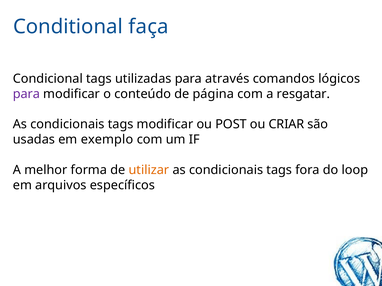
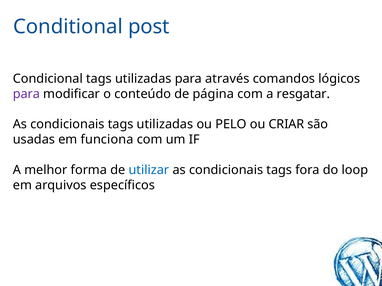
faça: faça -> post
condicionais tags modificar: modificar -> utilizadas
POST: POST -> PELO
exemplo: exemplo -> funciona
utilizar colour: orange -> blue
